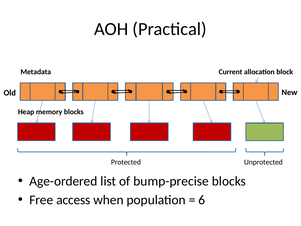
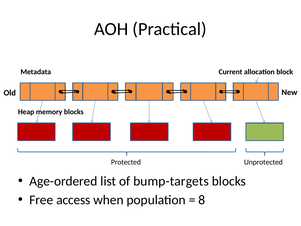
bump-precise: bump-precise -> bump-targets
6: 6 -> 8
